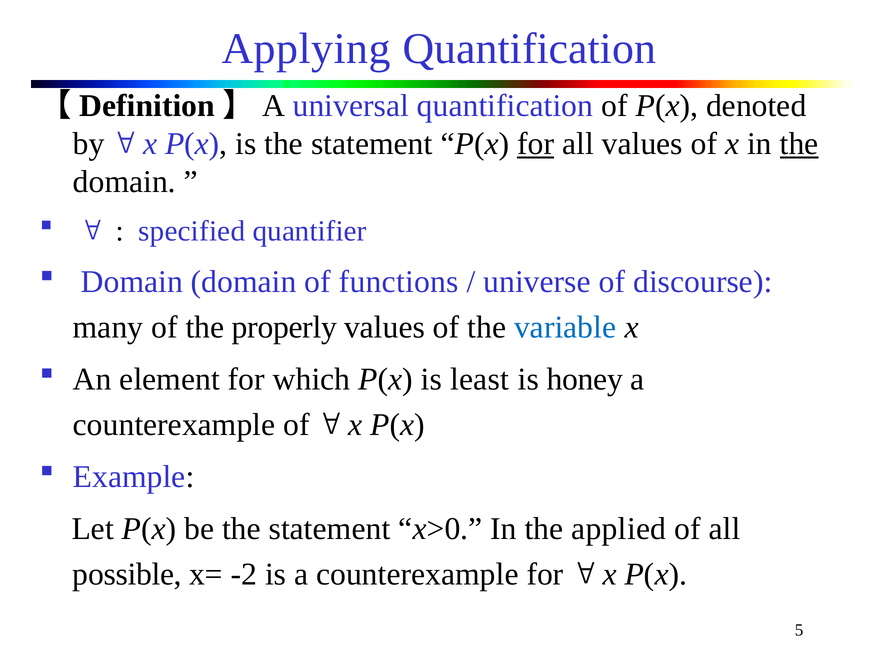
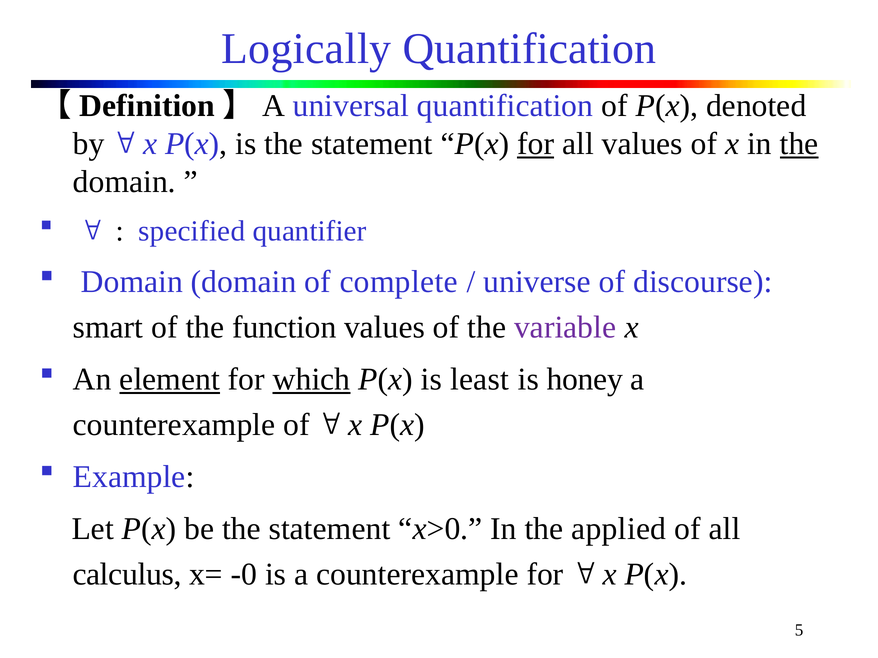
Applying: Applying -> Logically
functions: functions -> complete
many: many -> smart
properly: properly -> function
variable colour: blue -> purple
element underline: none -> present
which underline: none -> present
possible: possible -> calculus
-2: -2 -> -0
